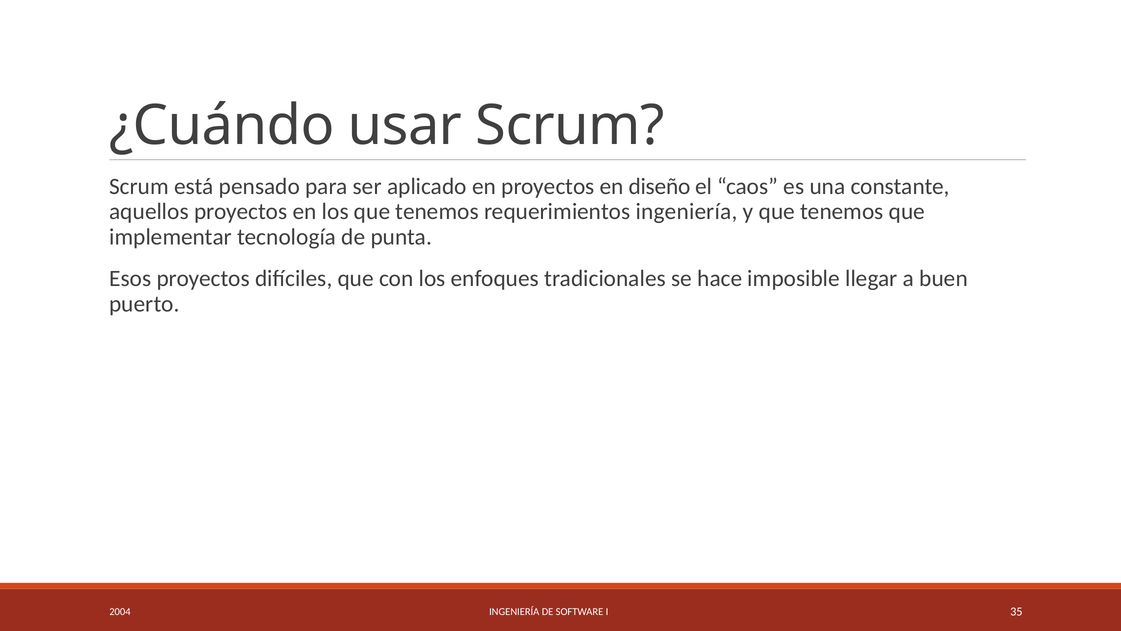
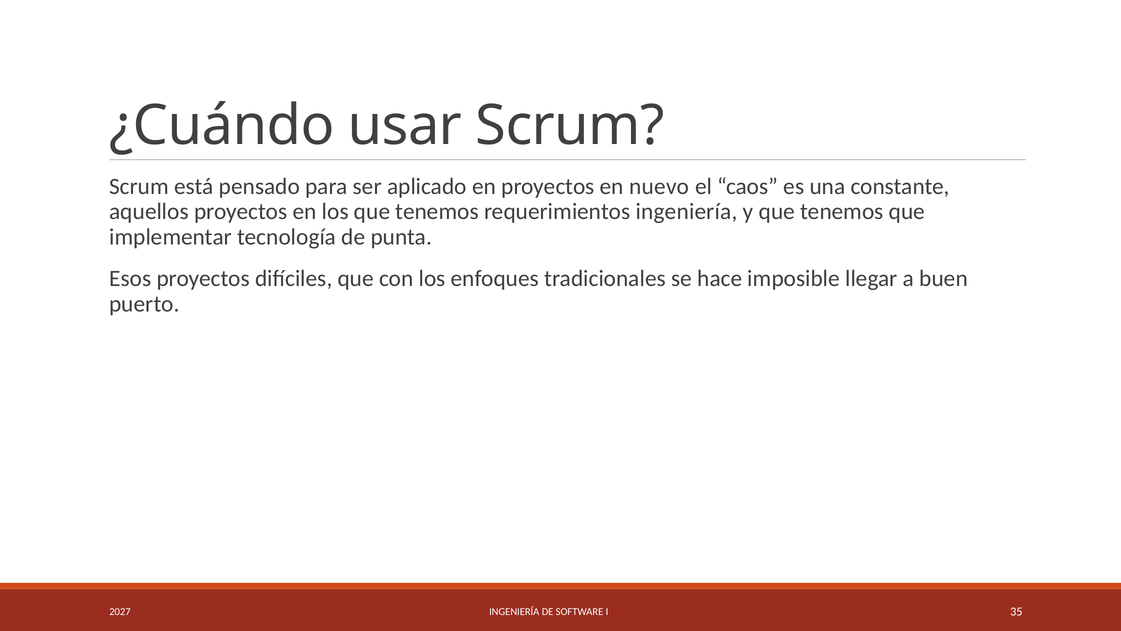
diseño: diseño -> nuevo
2004: 2004 -> 2027
